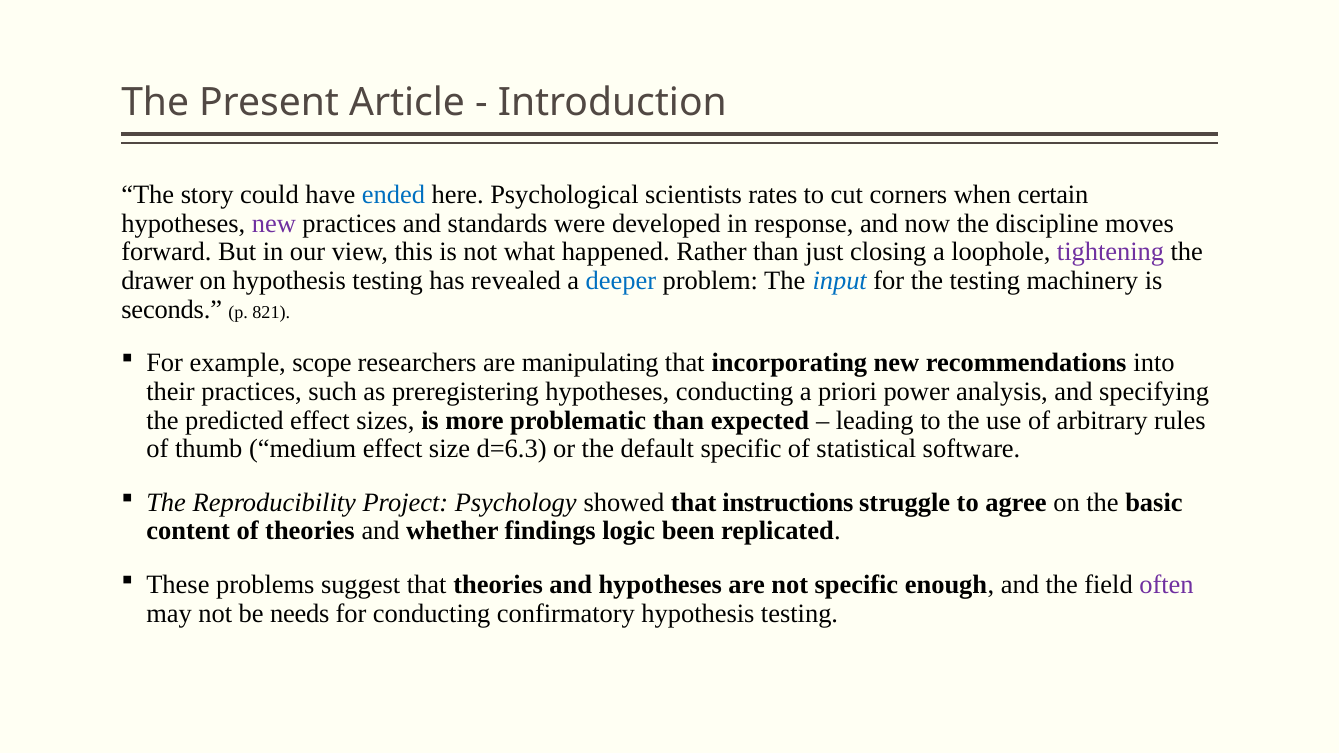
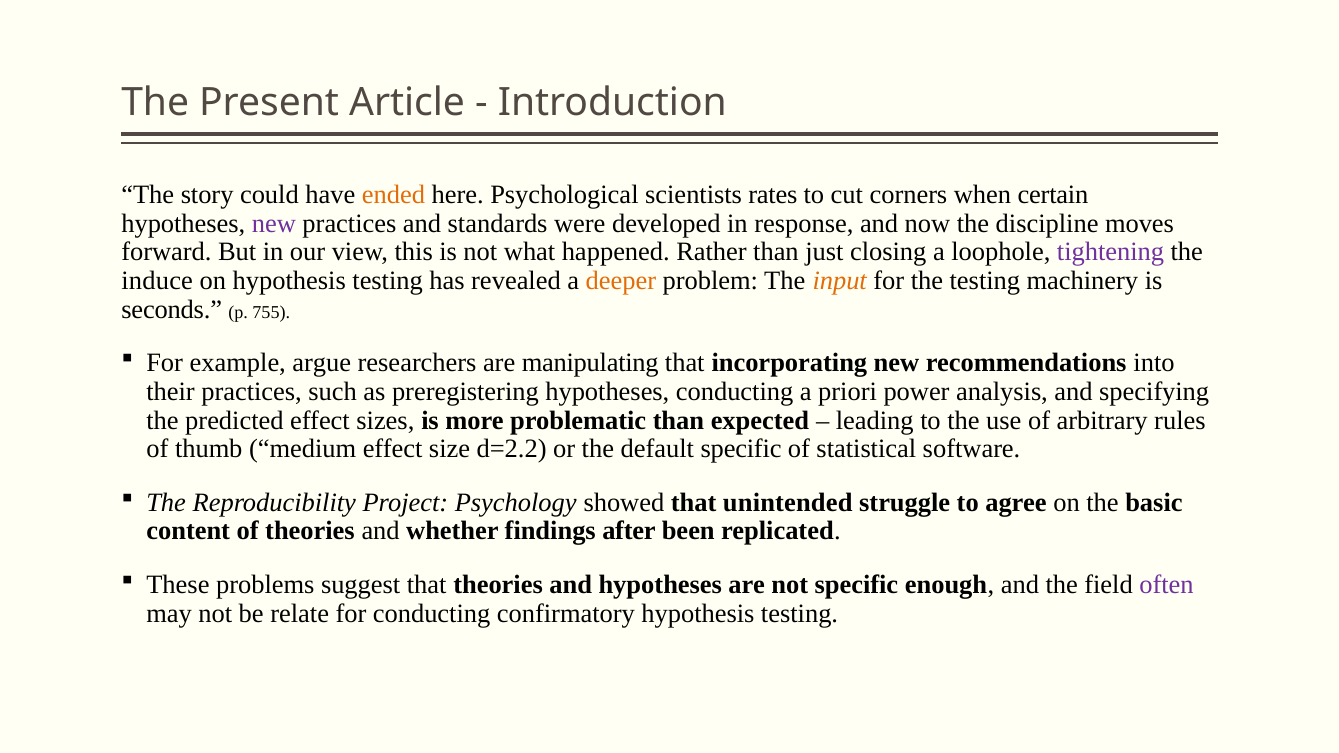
ended colour: blue -> orange
drawer: drawer -> induce
deeper colour: blue -> orange
input colour: blue -> orange
821: 821 -> 755
scope: scope -> argue
d=6.3: d=6.3 -> d=2.2
instructions: instructions -> unintended
logic: logic -> after
needs: needs -> relate
